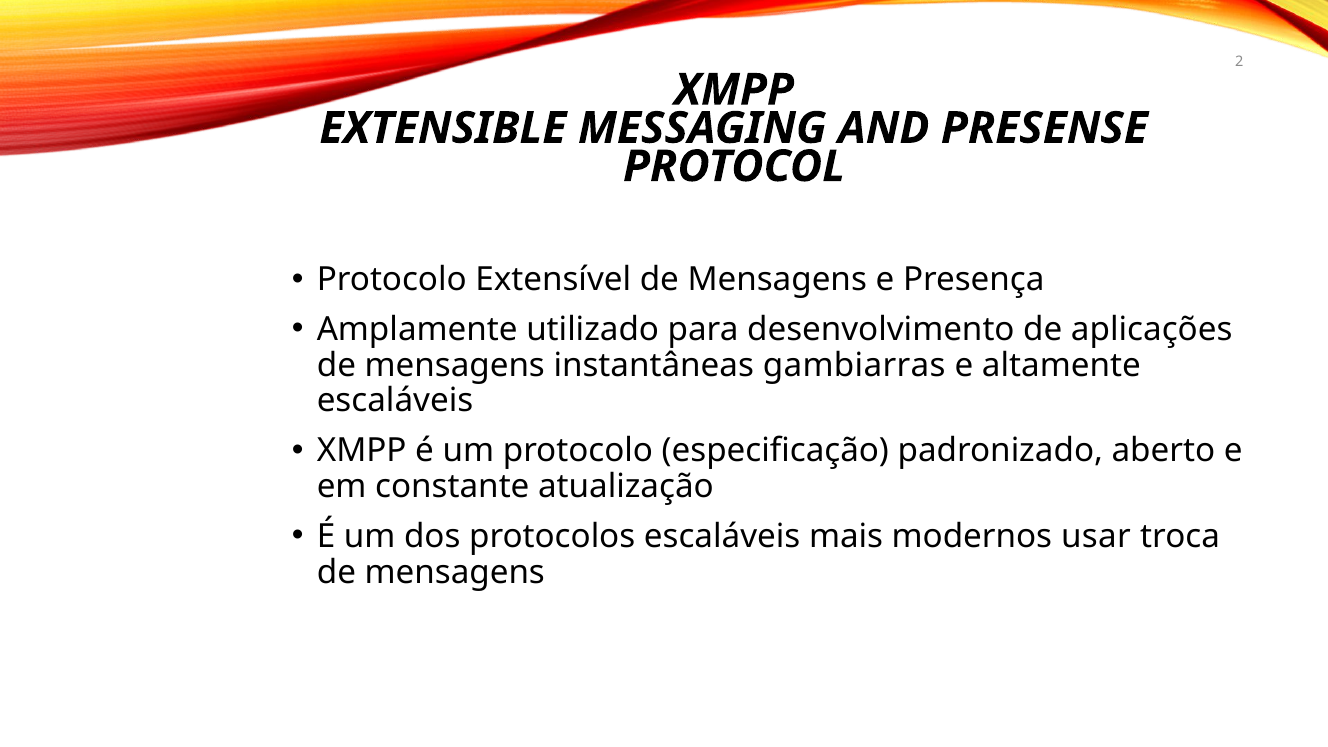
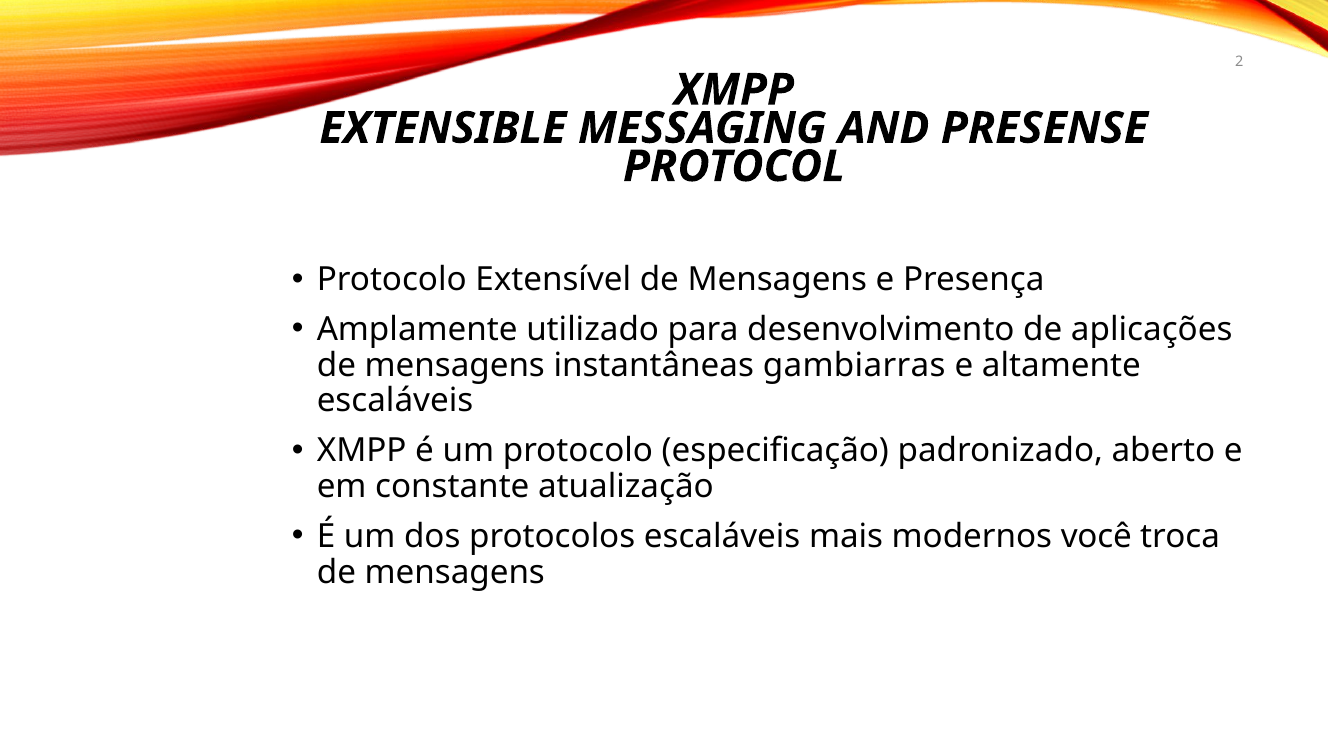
usar: usar -> você
